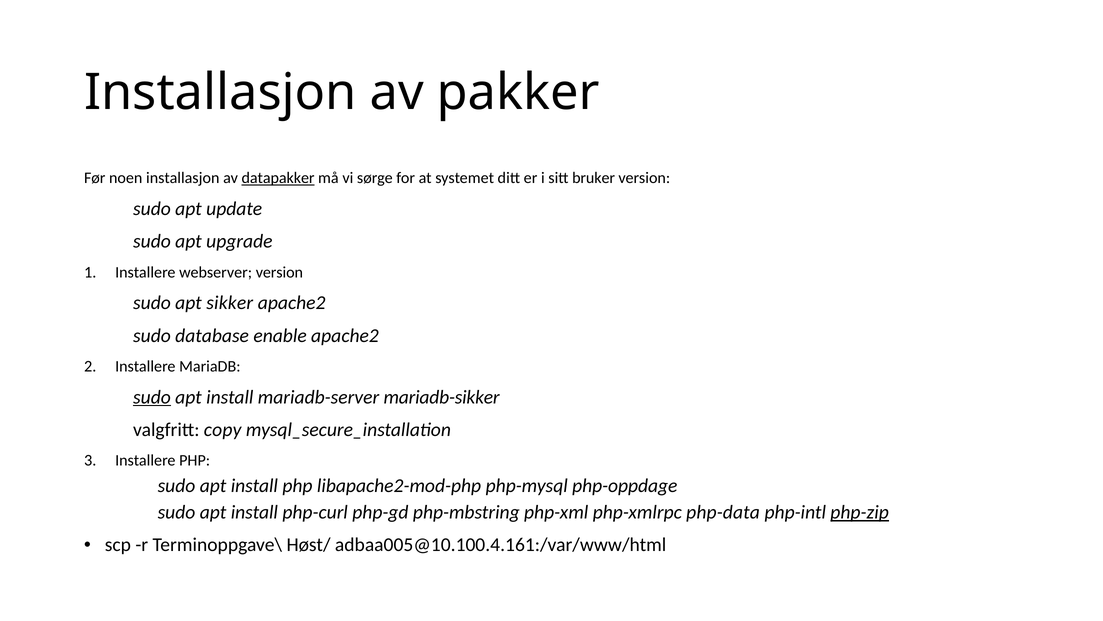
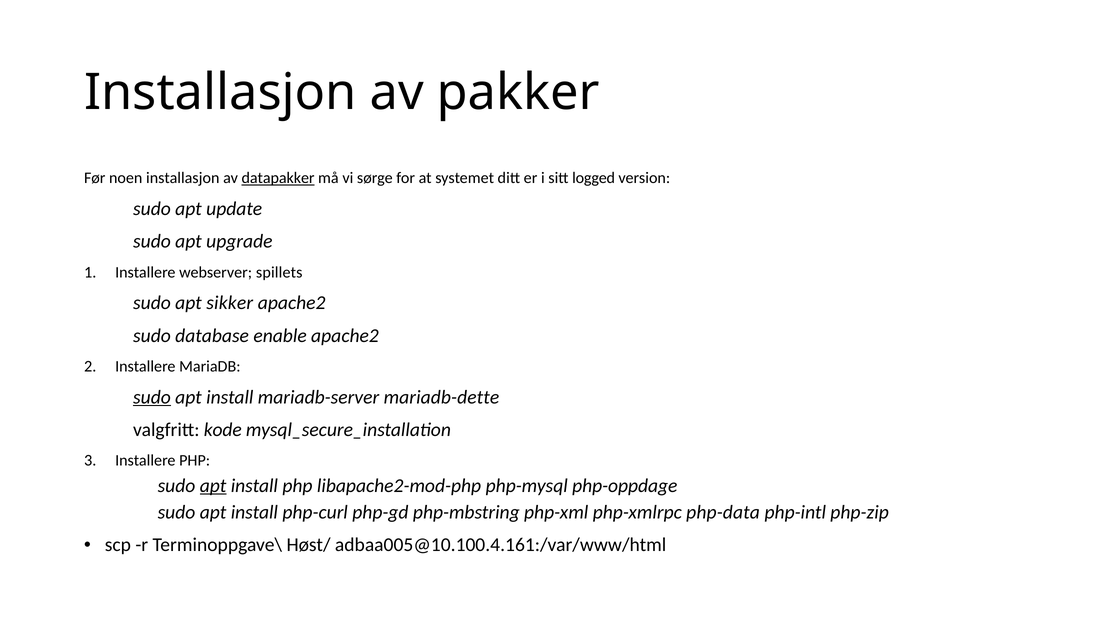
bruker: bruker -> logged
webserver version: version -> spillets
mariadb-sikker: mariadb-sikker -> mariadb-dette
copy: copy -> kode
apt at (213, 485) underline: none -> present
php-zip underline: present -> none
